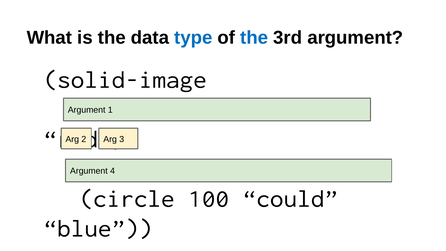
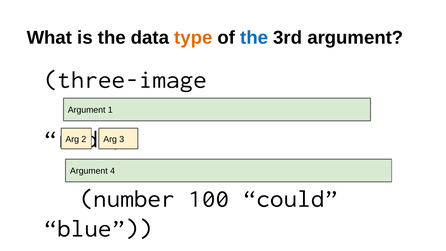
type colour: blue -> orange
solid-image: solid-image -> three-image
circle at (127, 199): circle -> number
